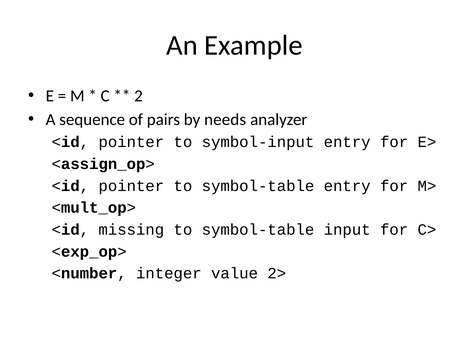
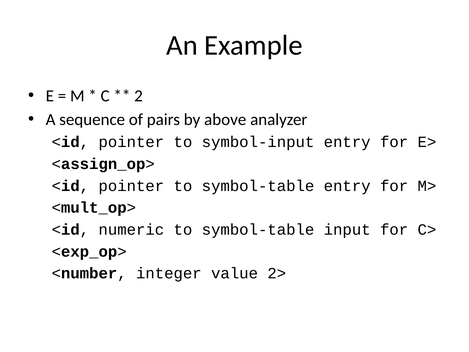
needs: needs -> above
missing: missing -> numeric
